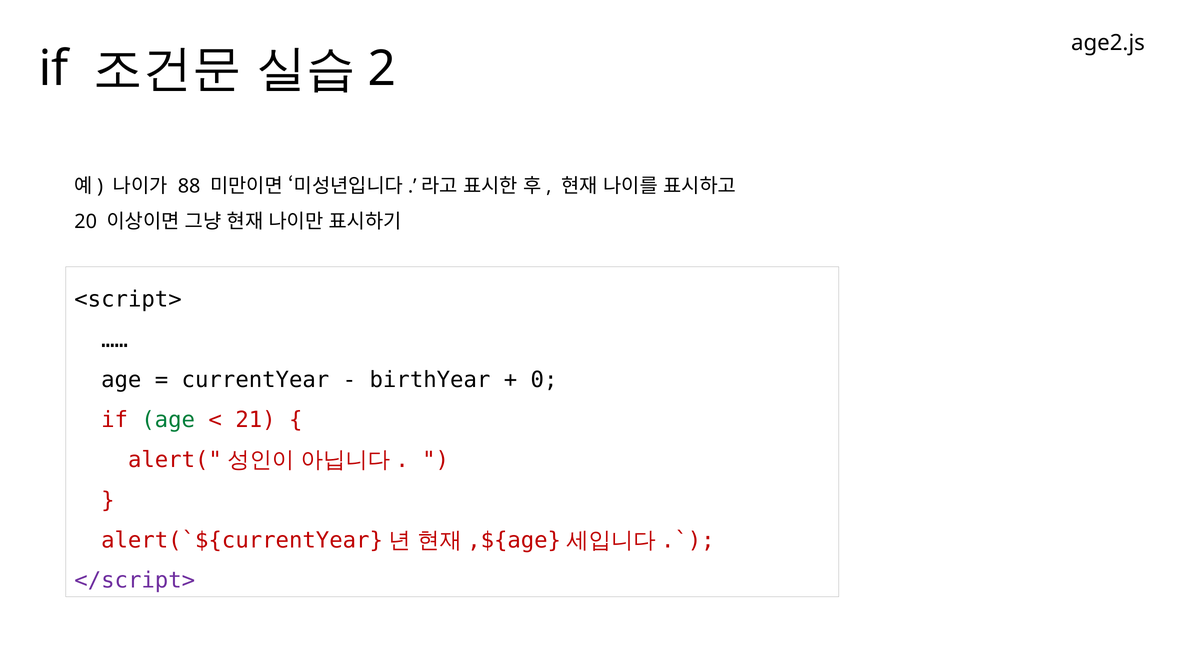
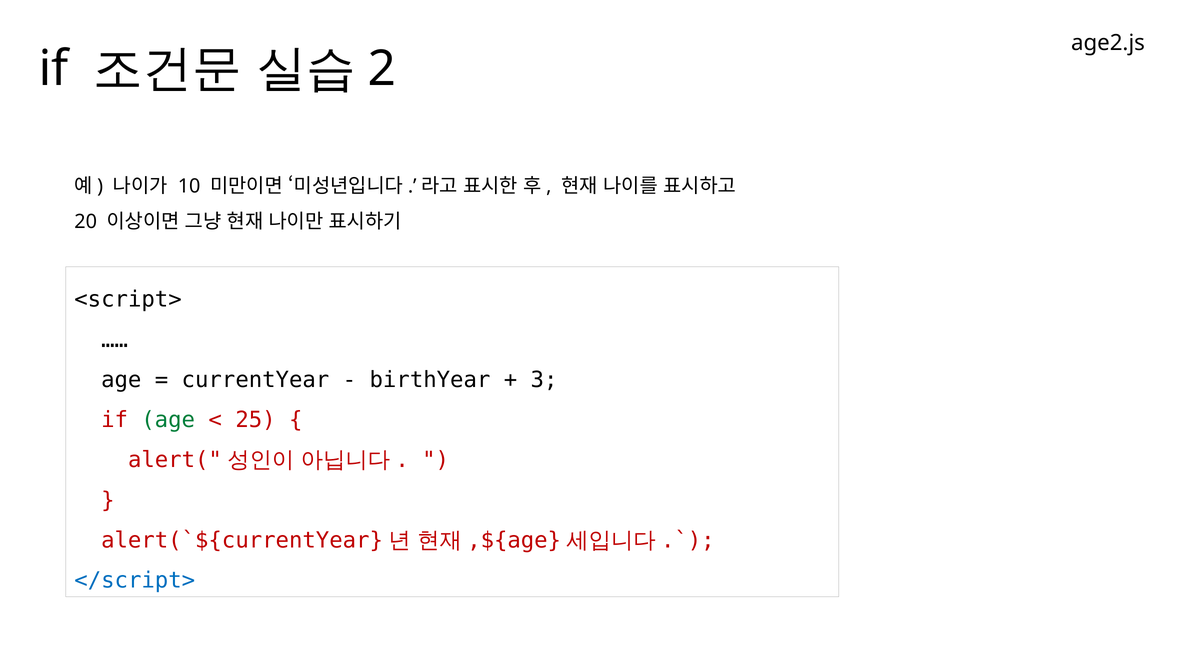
88: 88 -> 10
0: 0 -> 3
21: 21 -> 25
</script> colour: purple -> blue
